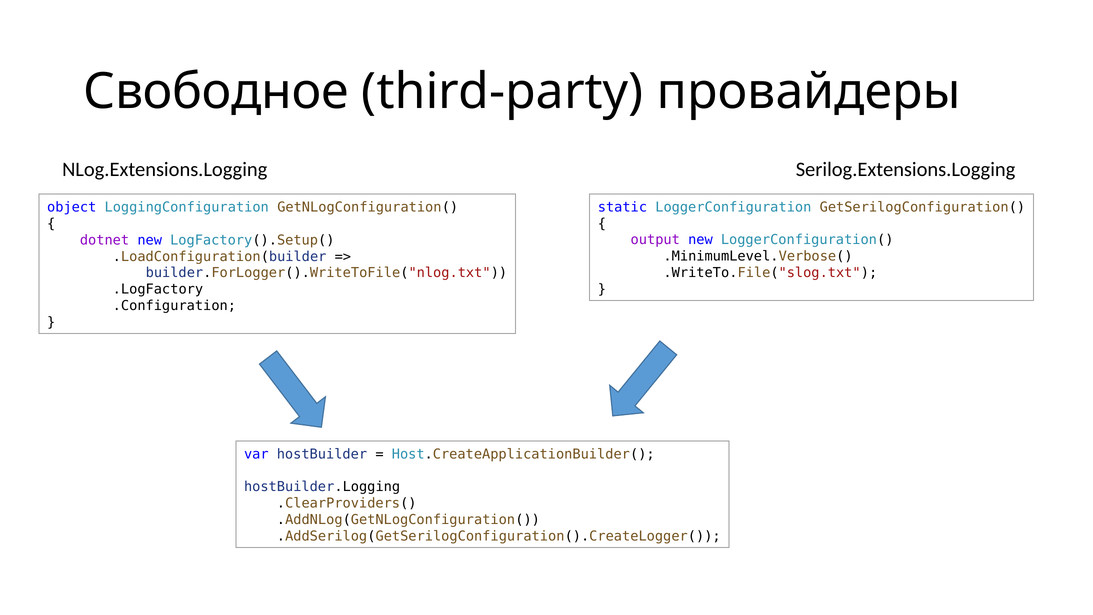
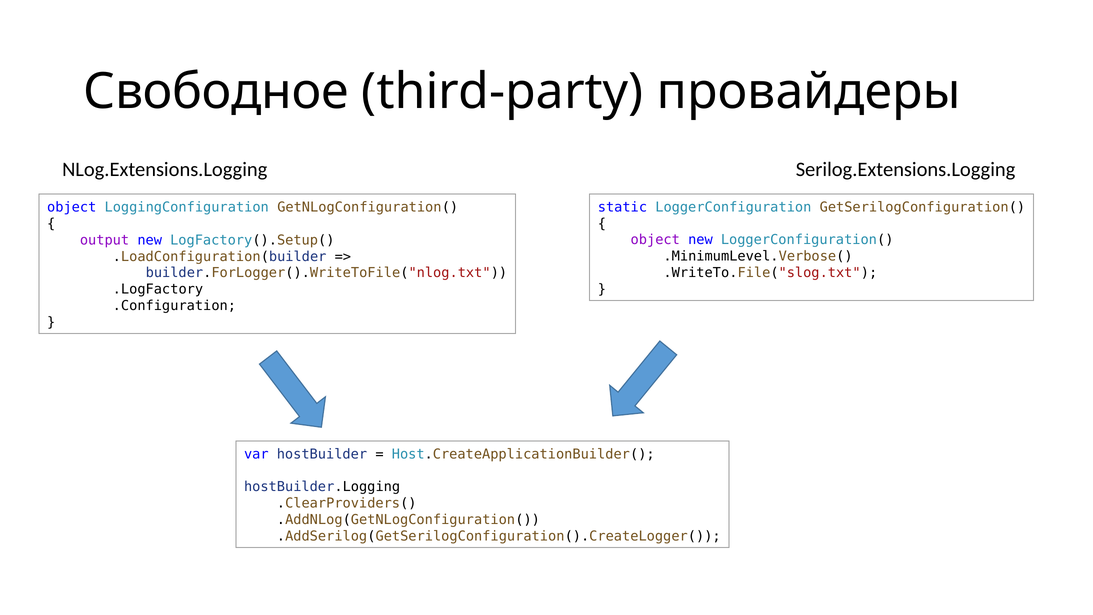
output at (655, 240): output -> object
dotnet: dotnet -> output
